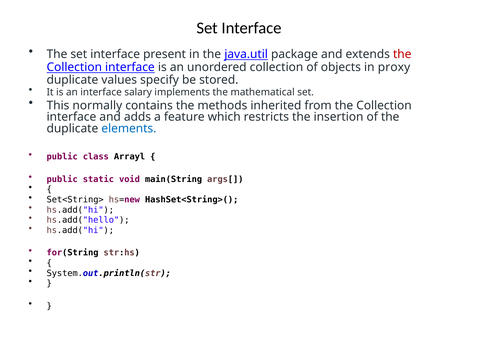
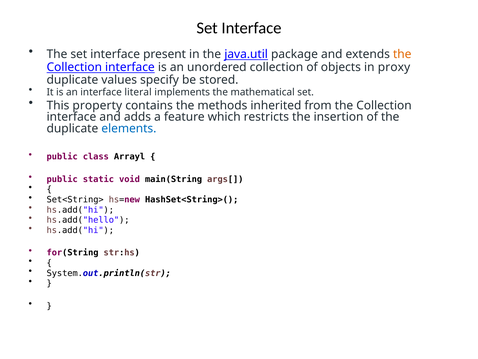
the at (402, 54) colour: red -> orange
salary: salary -> literal
normally: normally -> property
